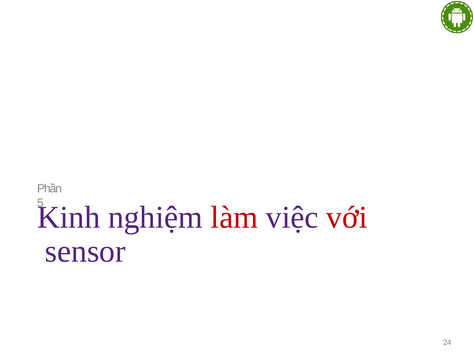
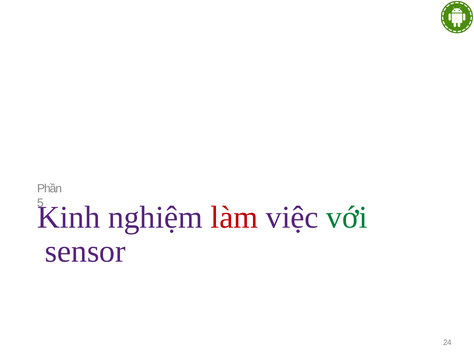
với colour: red -> green
